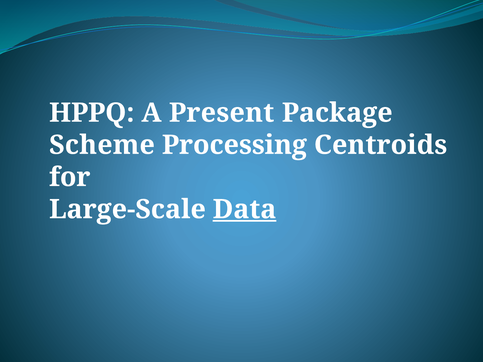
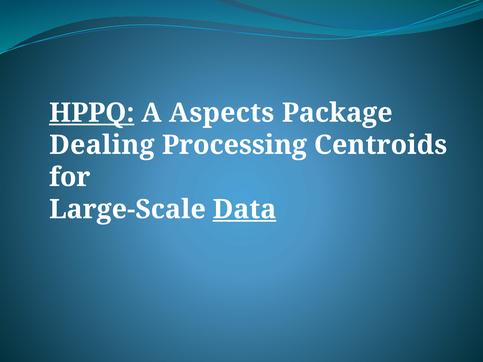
HPPQ underline: none -> present
Present: Present -> Aspects
Scheme: Scheme -> Dealing
